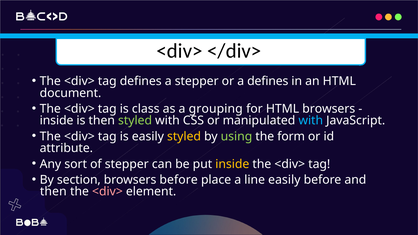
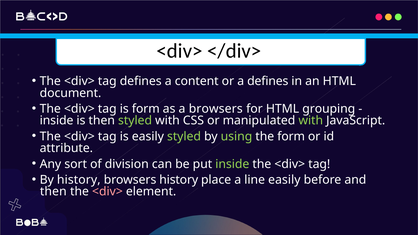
a stepper: stepper -> content
is class: class -> form
a grouping: grouping -> browsers
HTML browsers: browsers -> grouping
with at (311, 121) colour: light blue -> light green
styled at (184, 136) colour: yellow -> light green
of stepper: stepper -> division
inside at (232, 164) colour: yellow -> light green
By section: section -> history
browsers before: before -> history
